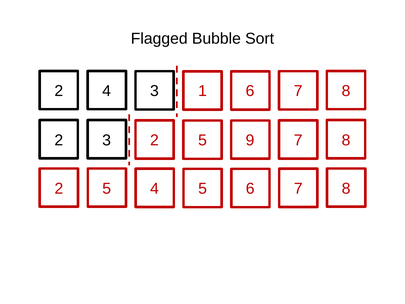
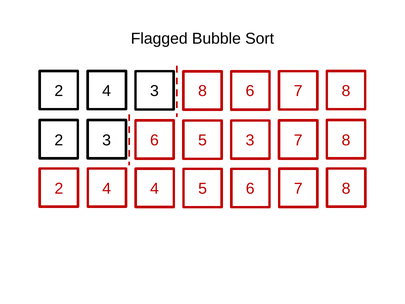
3 1: 1 -> 8
3 2: 2 -> 6
5 9: 9 -> 3
5 at (107, 188): 5 -> 4
